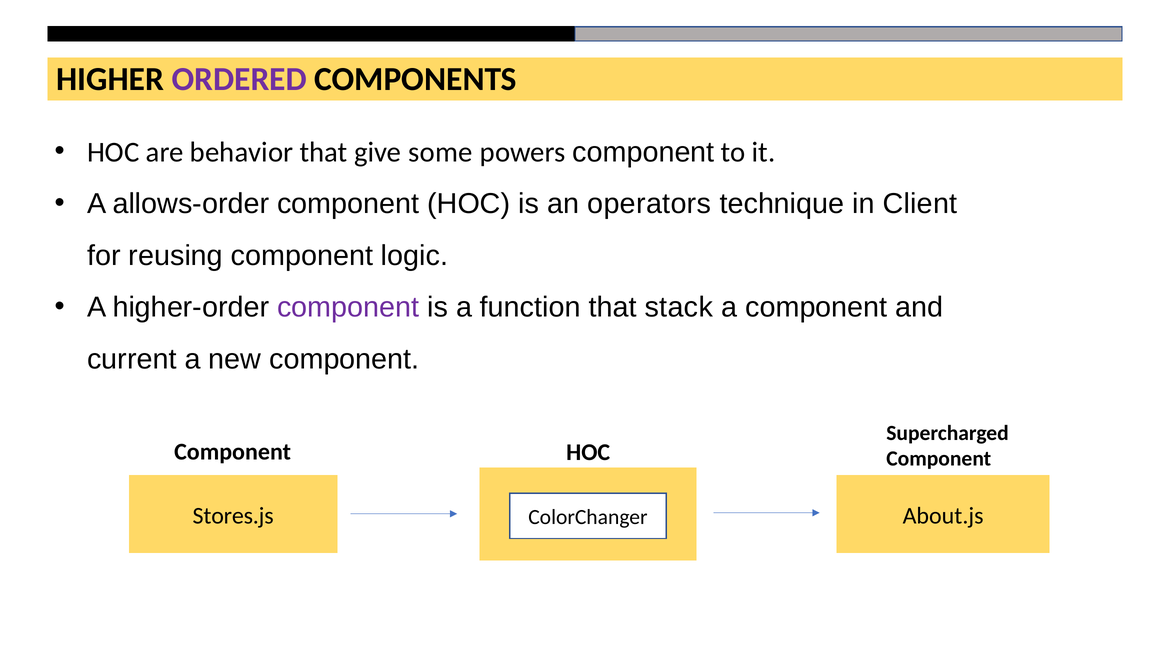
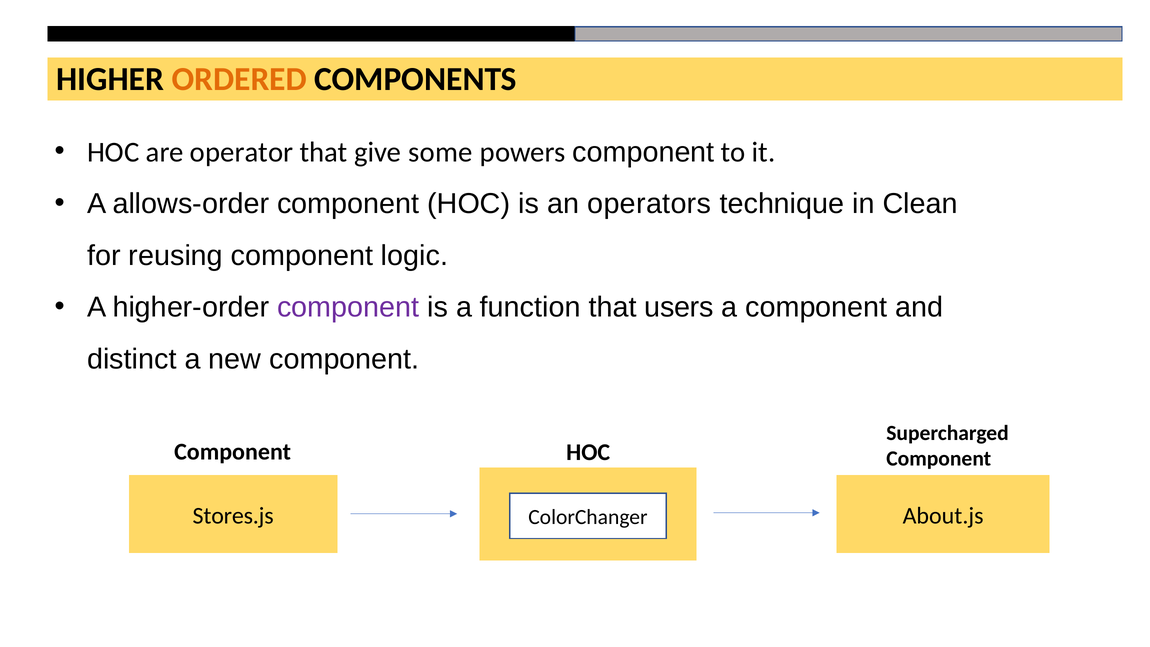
ORDERED colour: purple -> orange
behavior: behavior -> operator
Client: Client -> Clean
stack: stack -> users
current: current -> distinct
